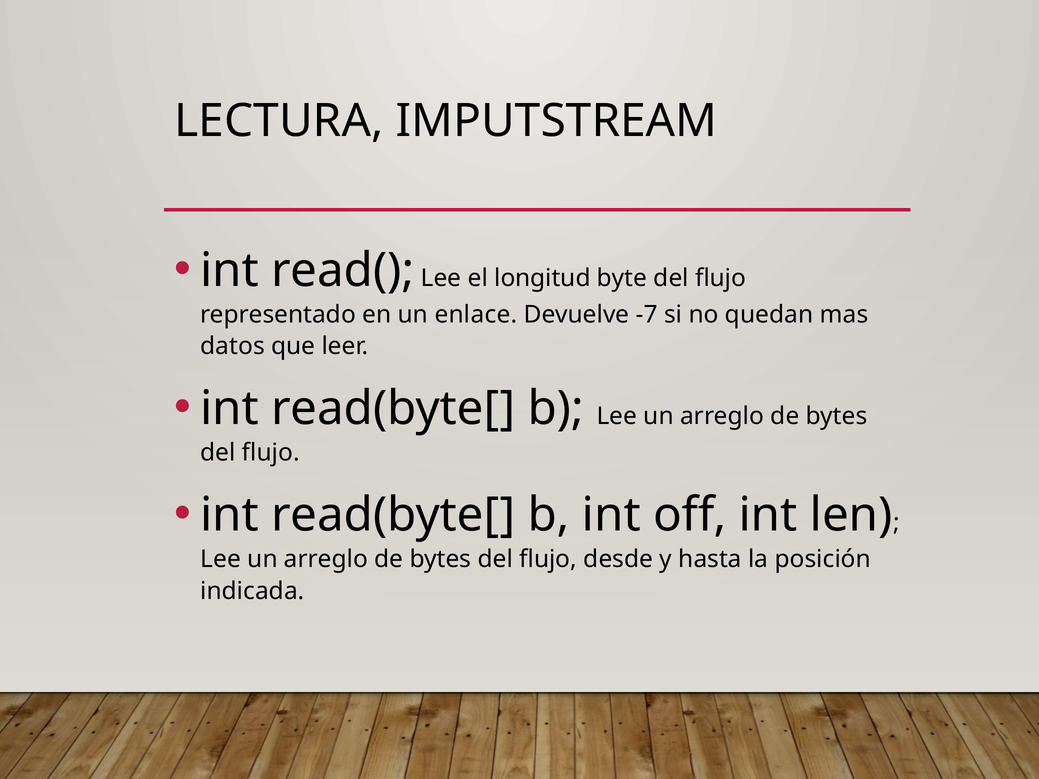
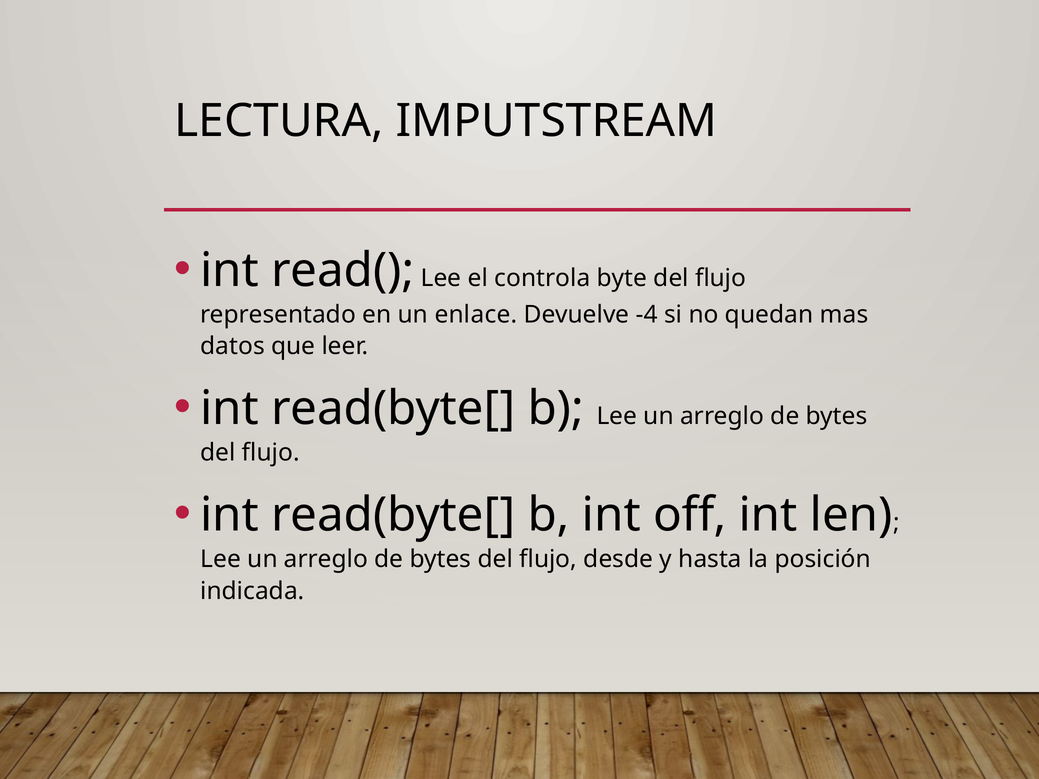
longitud: longitud -> controla
-7: -7 -> -4
